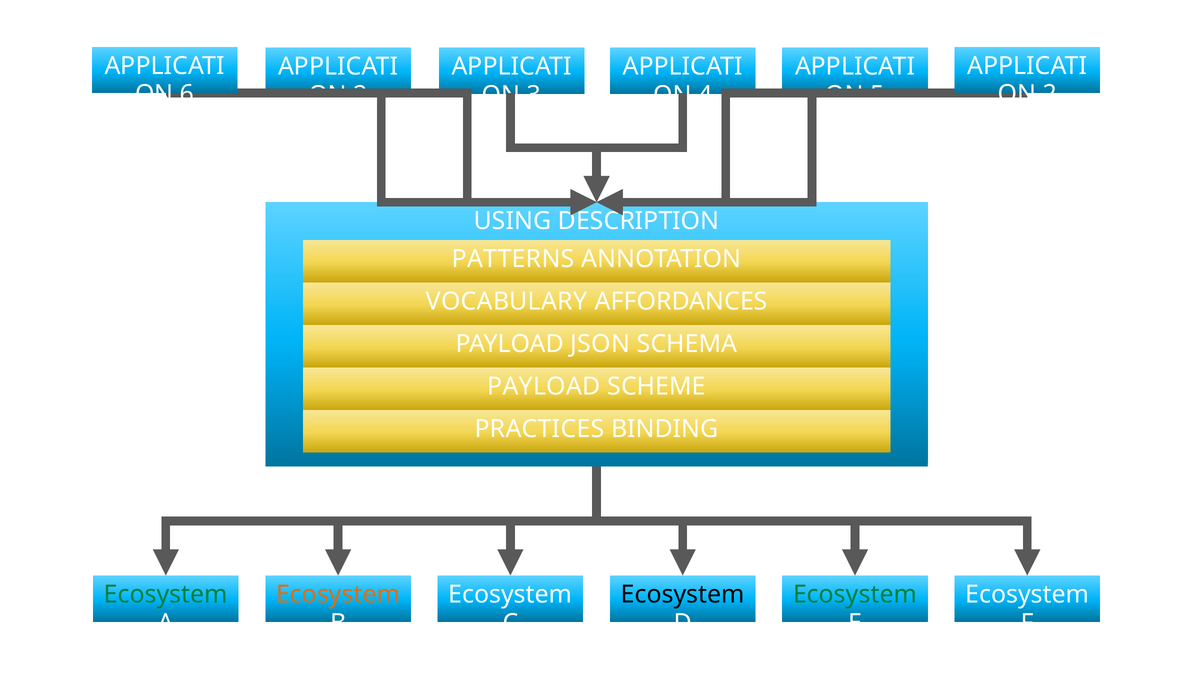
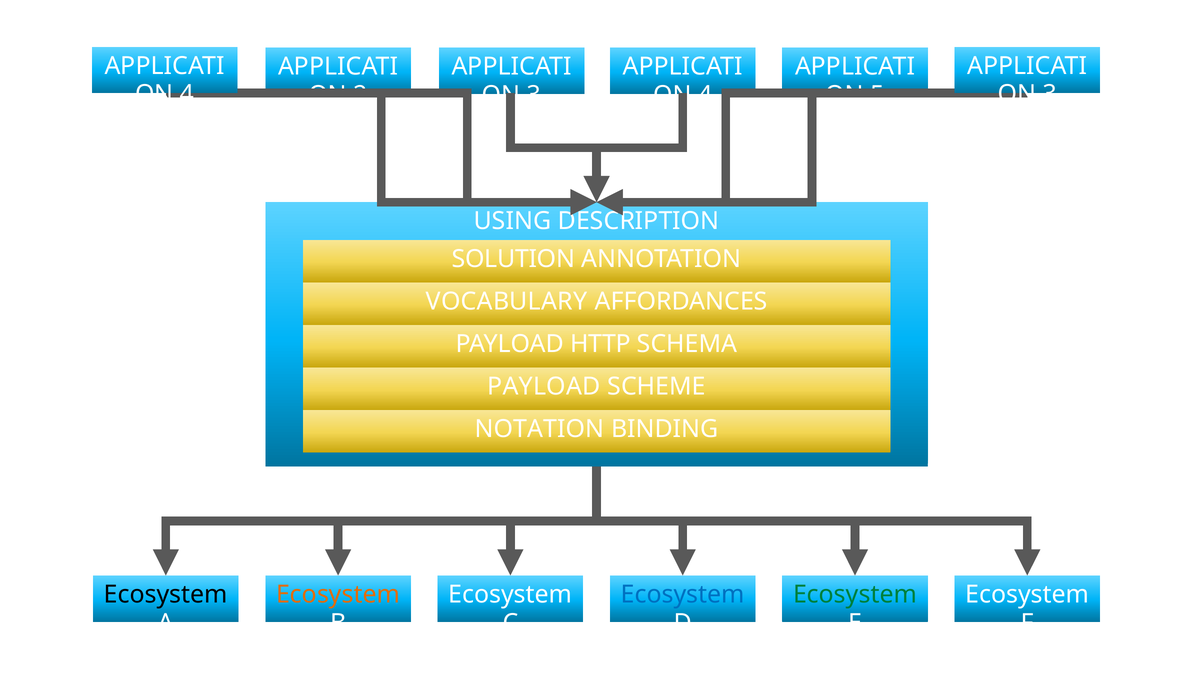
6 at (187, 94): 6 -> 4
2 at (1050, 94): 2 -> 3
PATTERNS: PATTERNS -> SOLUTION
JSON: JSON -> HTTP
PRACTICES: PRACTICES -> NOTATION
Ecosystem at (166, 595) colour: green -> black
Ecosystem at (683, 595) colour: black -> blue
